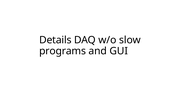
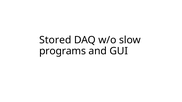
Details: Details -> Stored
